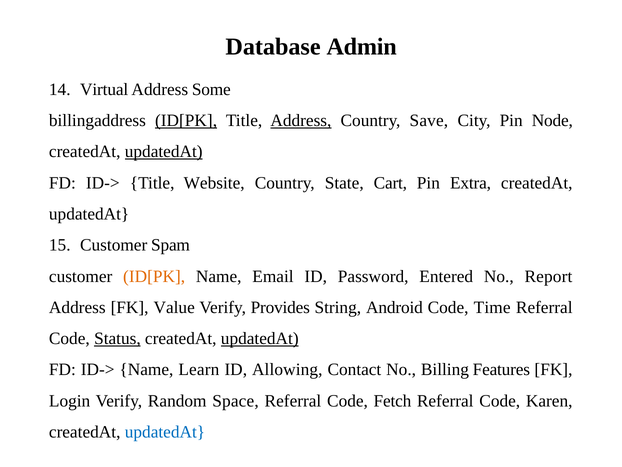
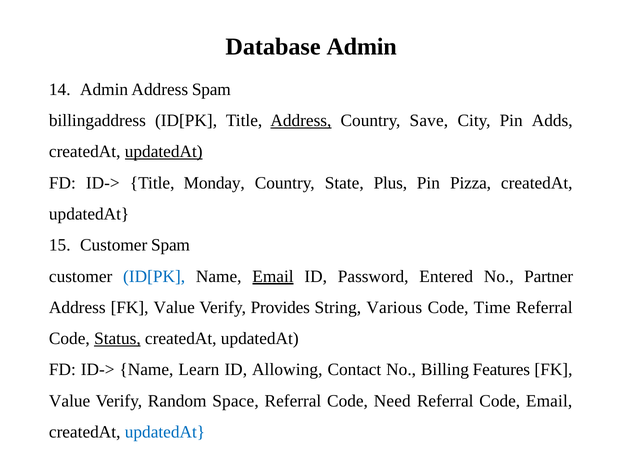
Virtual at (104, 89): Virtual -> Admin
Address Some: Some -> Spam
ID[PK at (186, 121) underline: present -> none
Node: Node -> Adds
Website: Website -> Monday
Cart: Cart -> Plus
Extra: Extra -> Pizza
ID[PK at (154, 276) colour: orange -> blue
Email at (273, 276) underline: none -> present
Report: Report -> Partner
Android: Android -> Various
updatedAt at (260, 338) underline: present -> none
Login at (70, 400): Login -> Value
Fetch: Fetch -> Need
Code Karen: Karen -> Email
